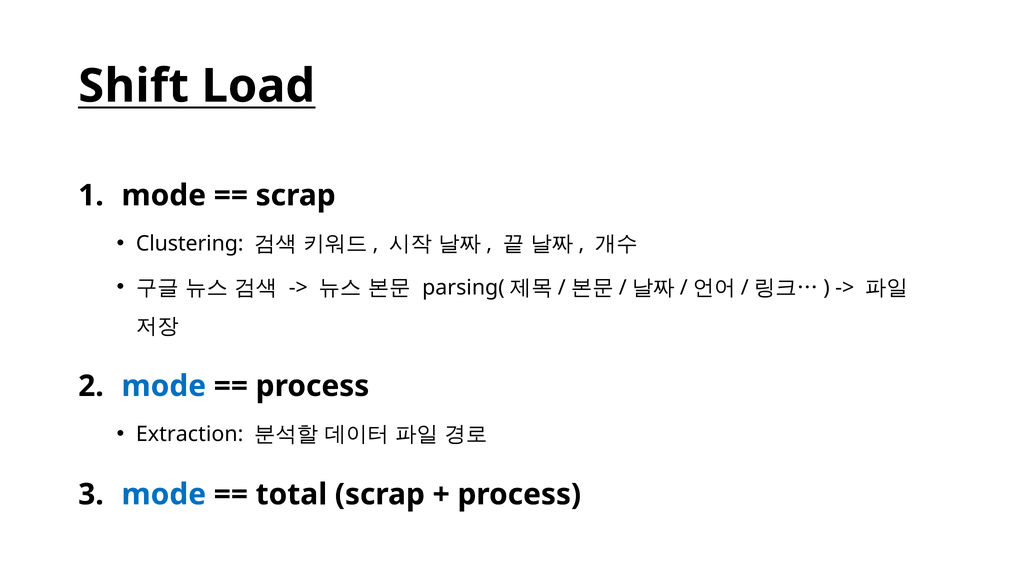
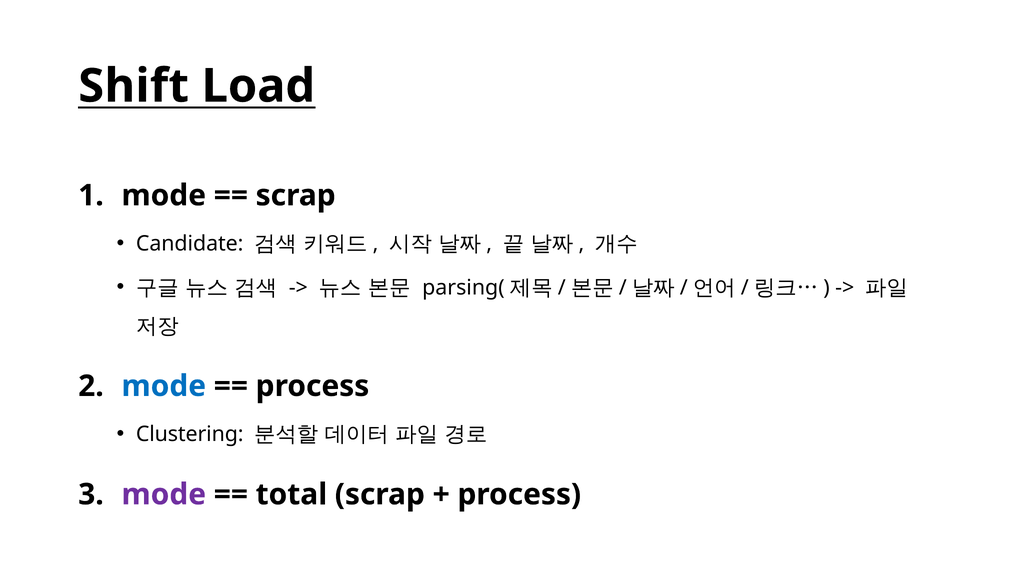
Clustering: Clustering -> Candidate
Extraction: Extraction -> Clustering
mode at (164, 495) colour: blue -> purple
